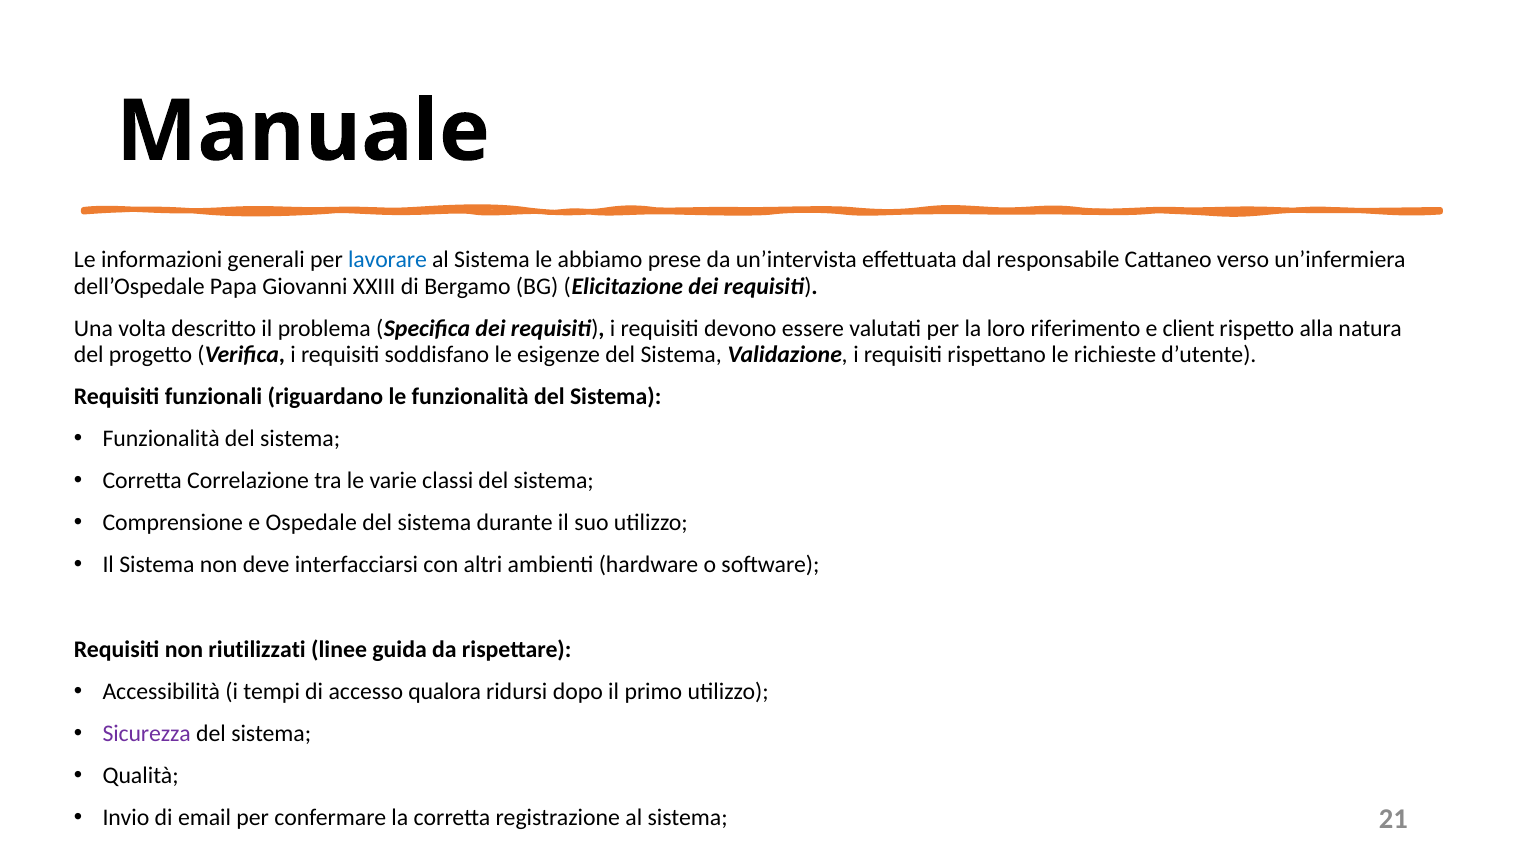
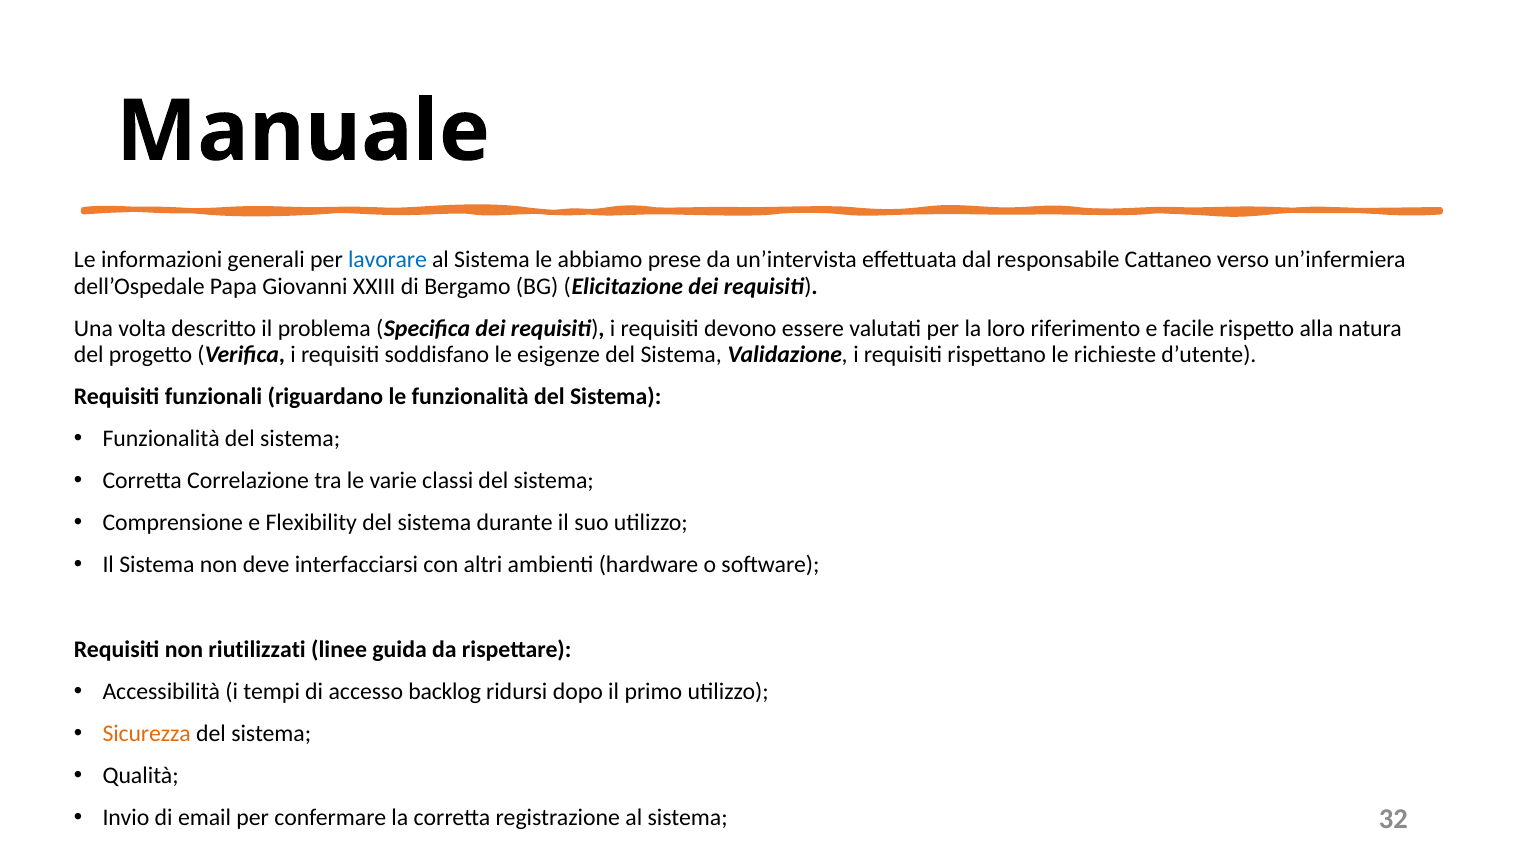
client: client -> facile
Ospedale: Ospedale -> Flexibility
qualora: qualora -> backlog
Sicurezza colour: purple -> orange
21: 21 -> 32
